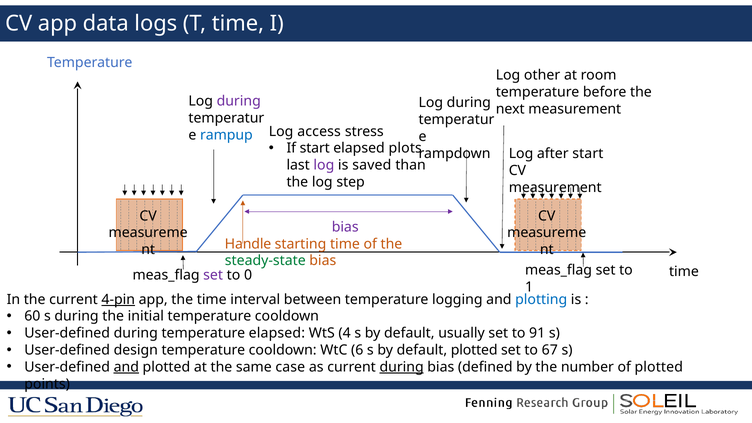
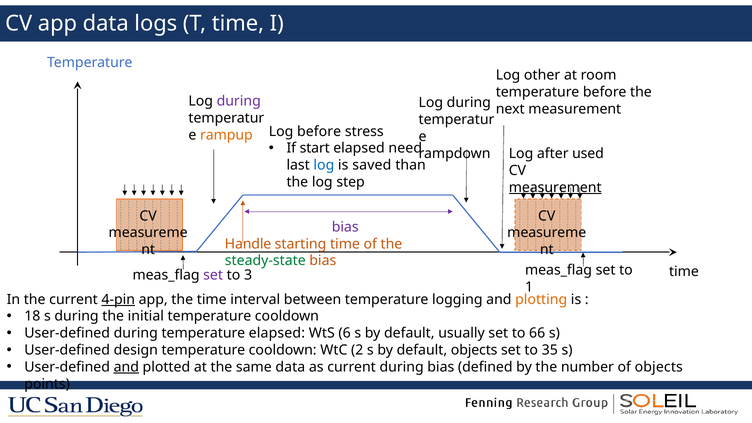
rampup colour: blue -> orange
Log access: access -> before
plots: plots -> need
after start: start -> used
log at (324, 165) colour: purple -> blue
measurement at (555, 188) underline: none -> present
0: 0 -> 3
plotting colour: blue -> orange
60: 60 -> 18
4: 4 -> 6
91: 91 -> 66
6: 6 -> 2
default plotted: plotted -> objects
67: 67 -> 35
same case: case -> data
during at (402, 367) underline: present -> none
of plotted: plotted -> objects
